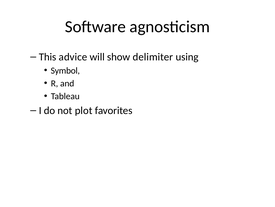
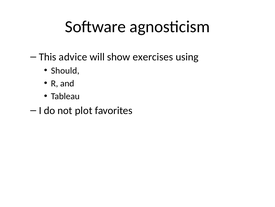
delimiter: delimiter -> exercises
Symbol: Symbol -> Should
